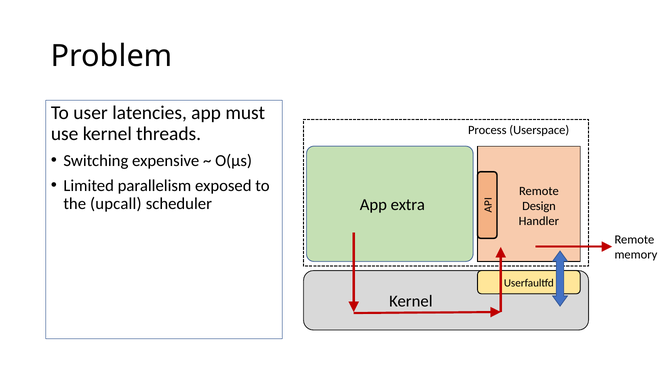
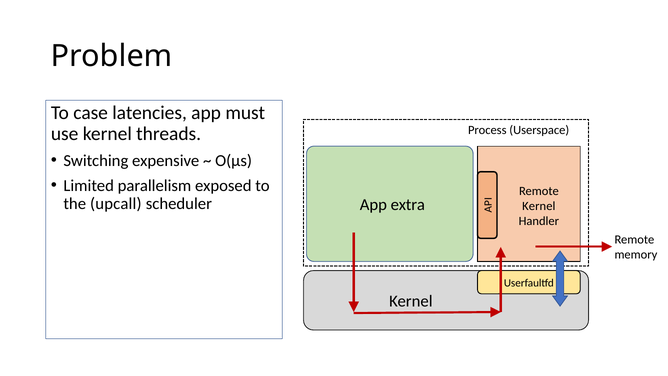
user: user -> case
Design at (539, 206): Design -> Kernel
